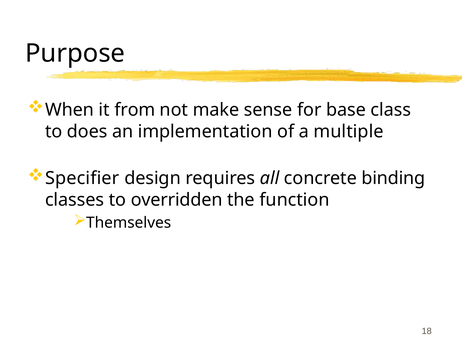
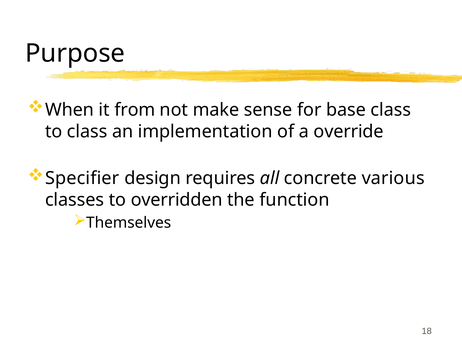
to does: does -> class
multiple: multiple -> override
binding: binding -> various
